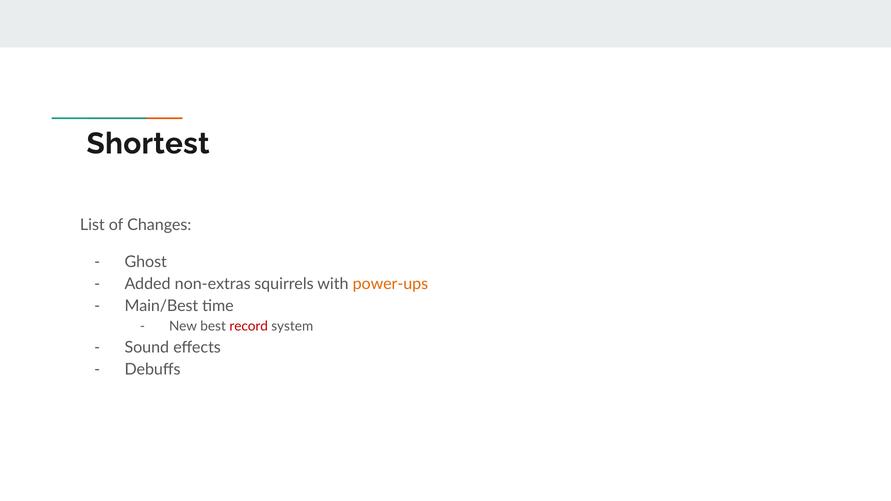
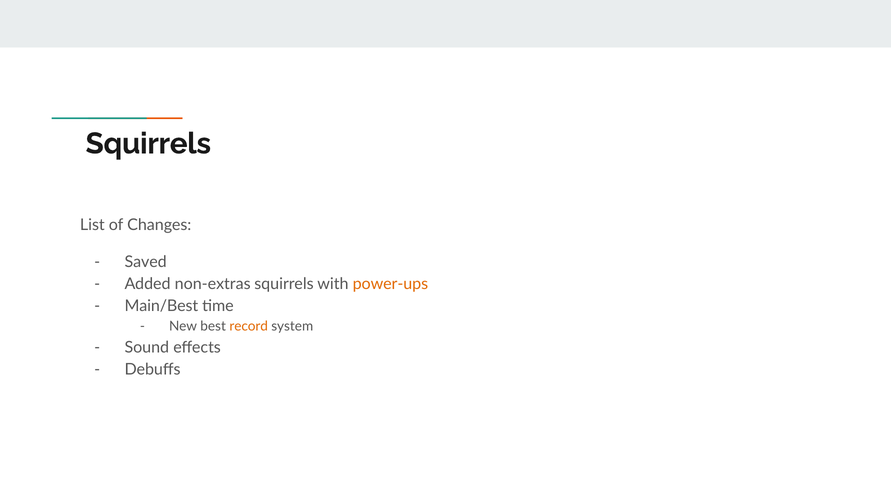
Shortest at (148, 144): Shortest -> Squirrels
Ghost: Ghost -> Saved
record colour: red -> orange
